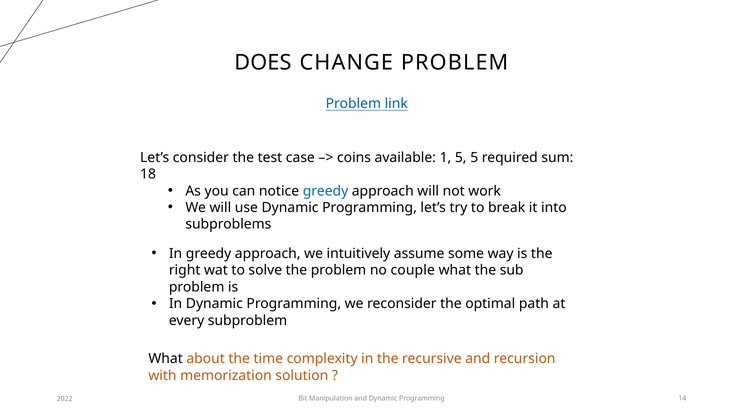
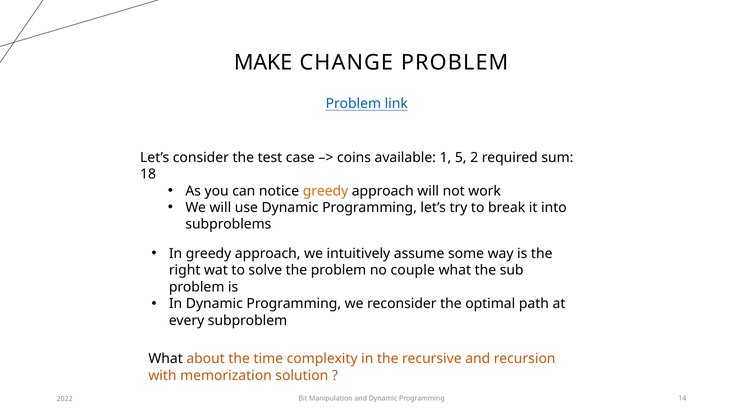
DOES: DOES -> MAKE
5 5: 5 -> 2
greedy at (326, 191) colour: blue -> orange
